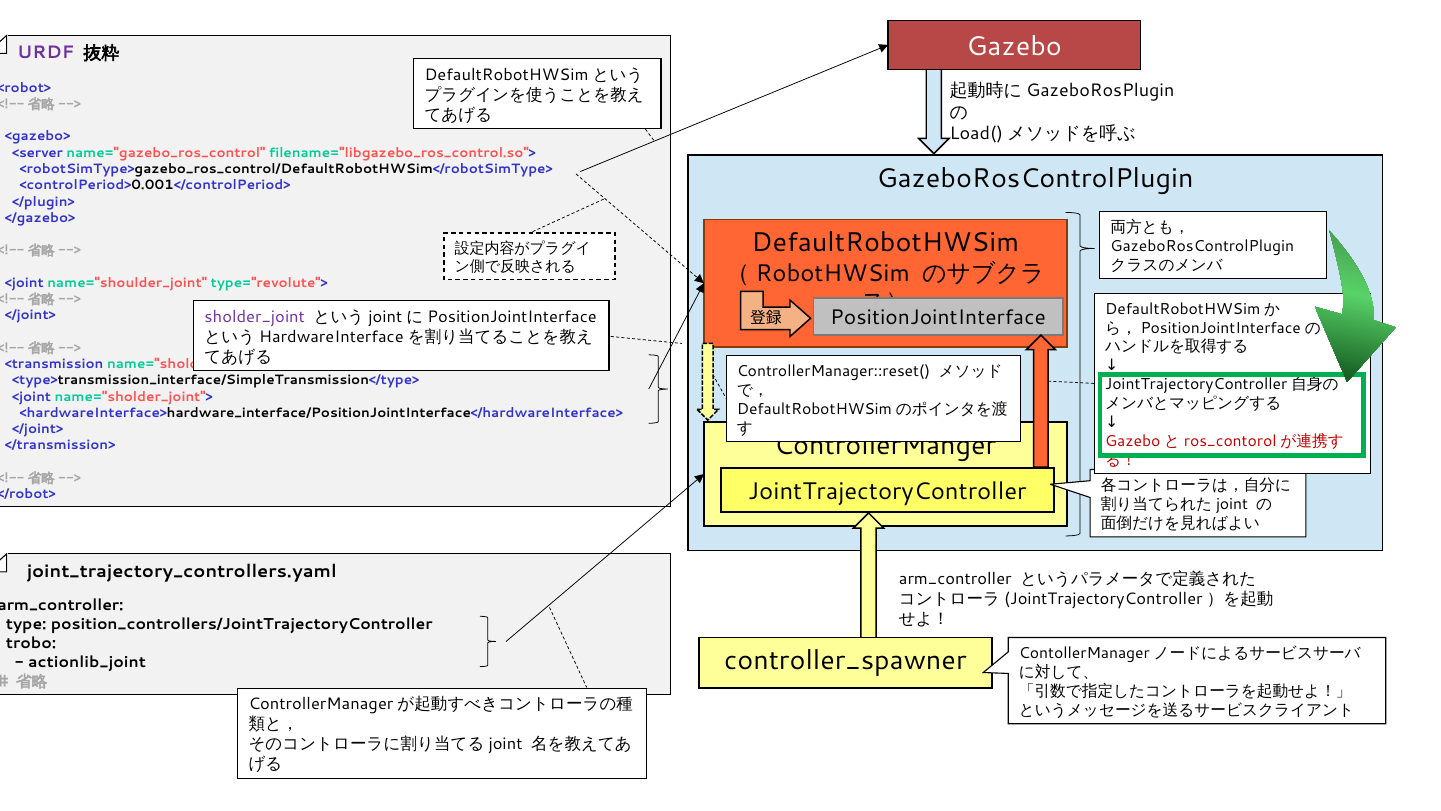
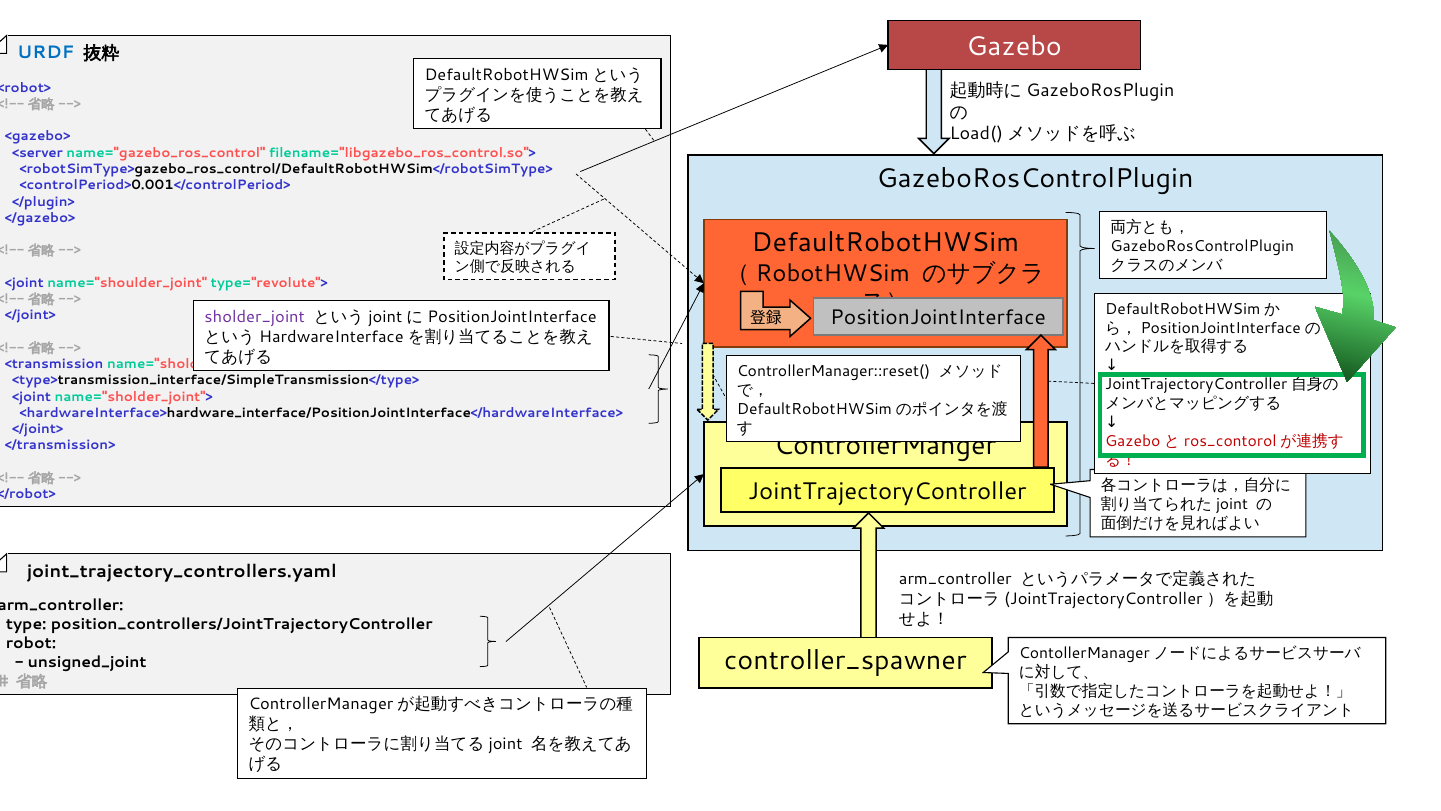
URDF colour: purple -> blue
trobo: trobo -> robot
actionlib_joint: actionlib_joint -> unsigned_joint
